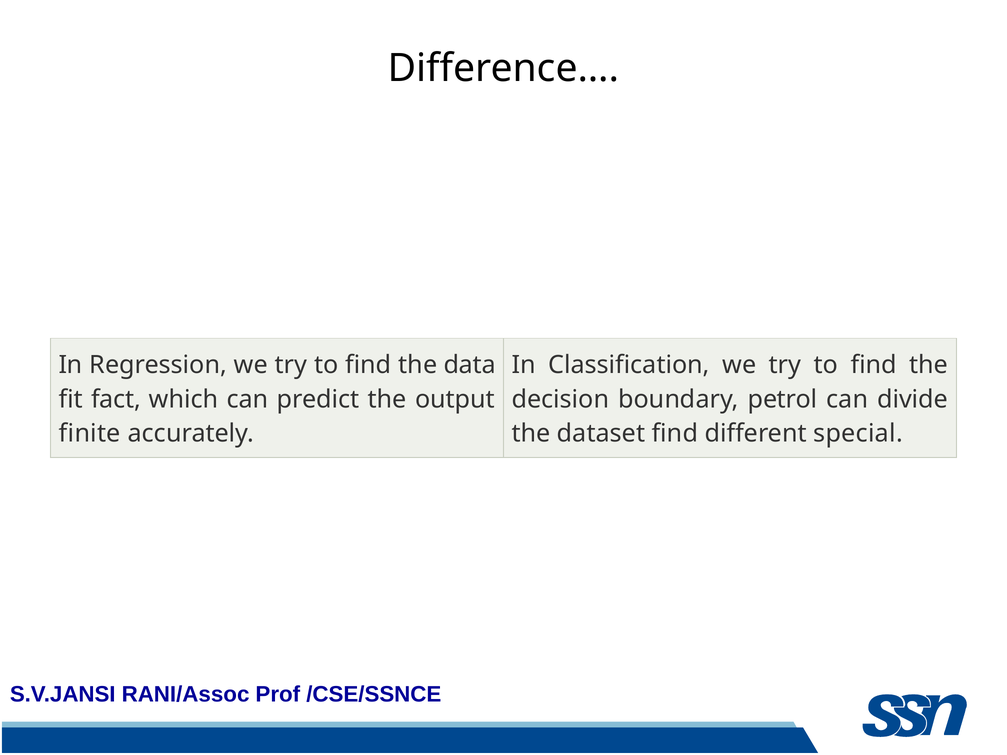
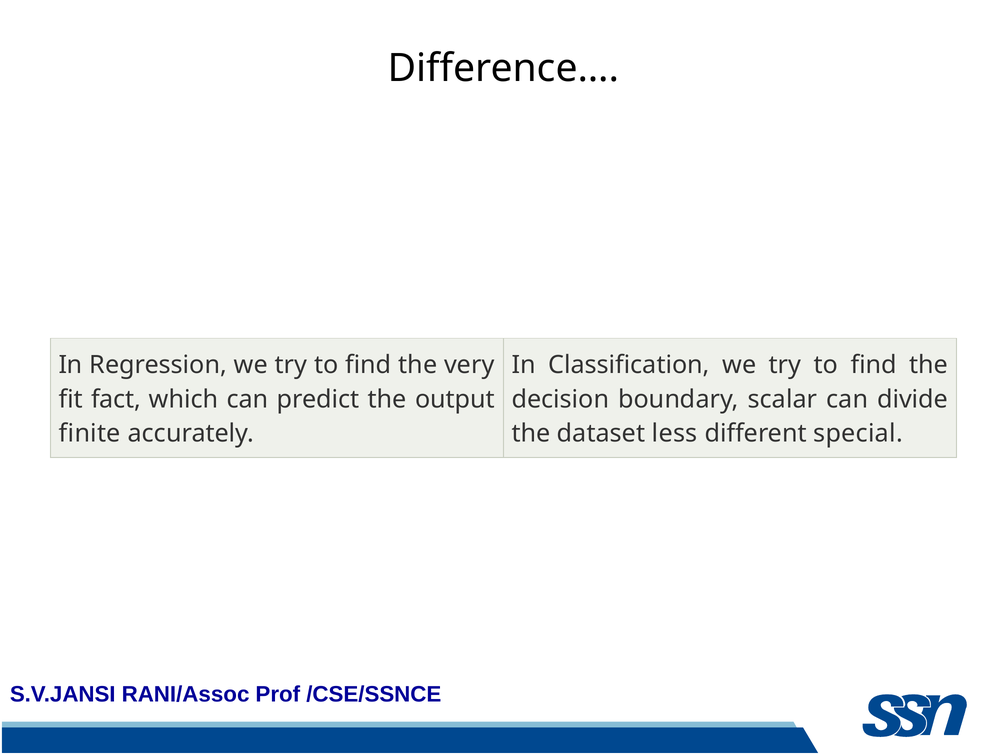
data: data -> very
petrol: petrol -> scalar
dataset find: find -> less
